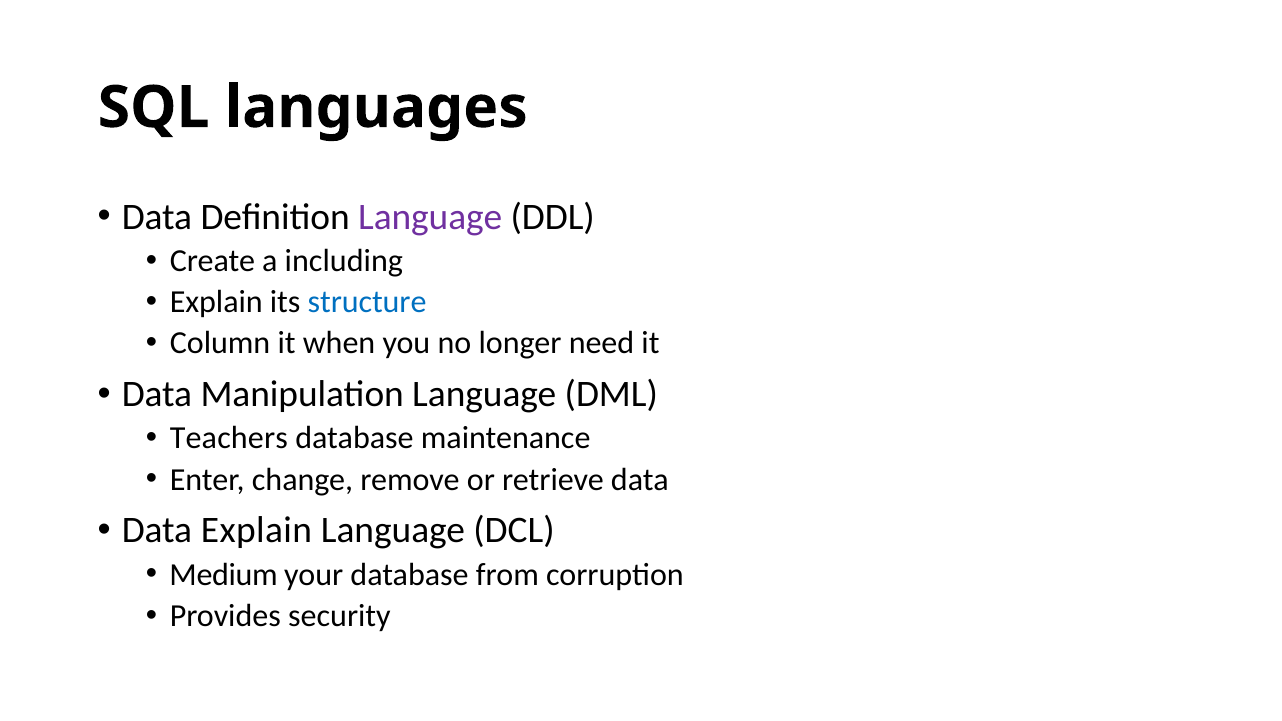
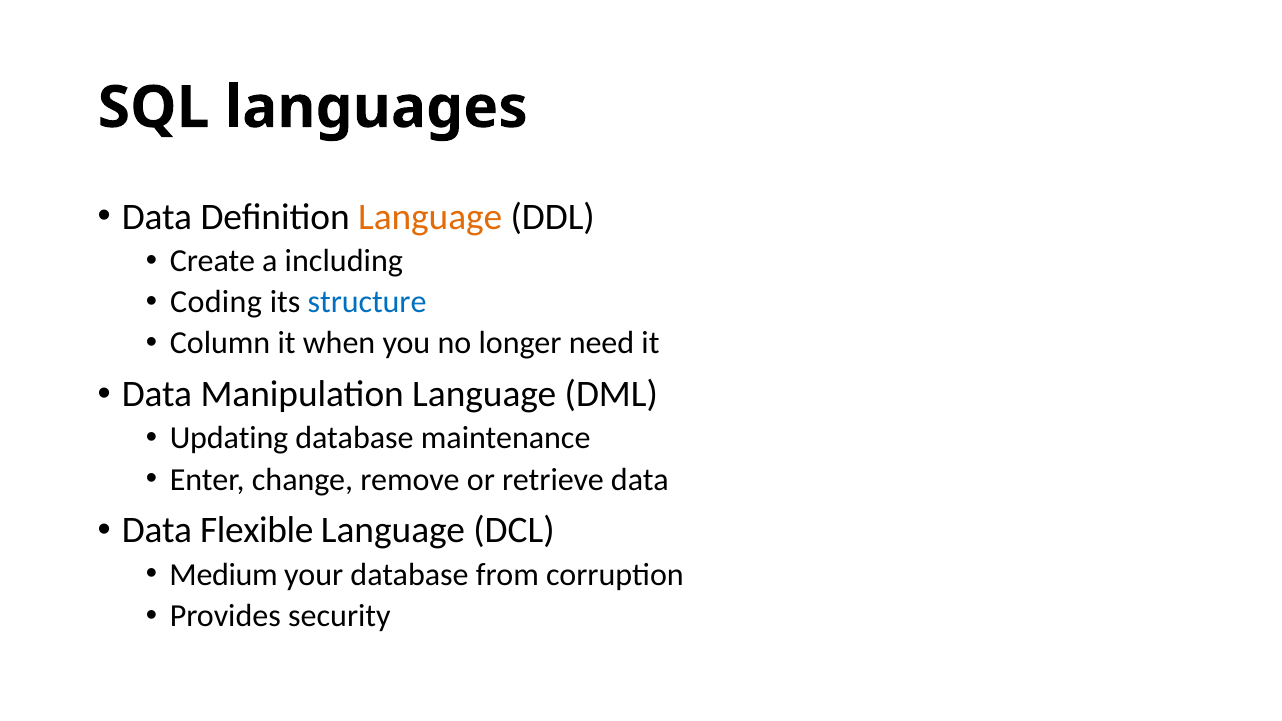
Language at (430, 217) colour: purple -> orange
Explain at (216, 302): Explain -> Coding
Teachers: Teachers -> Updating
Data Explain: Explain -> Flexible
